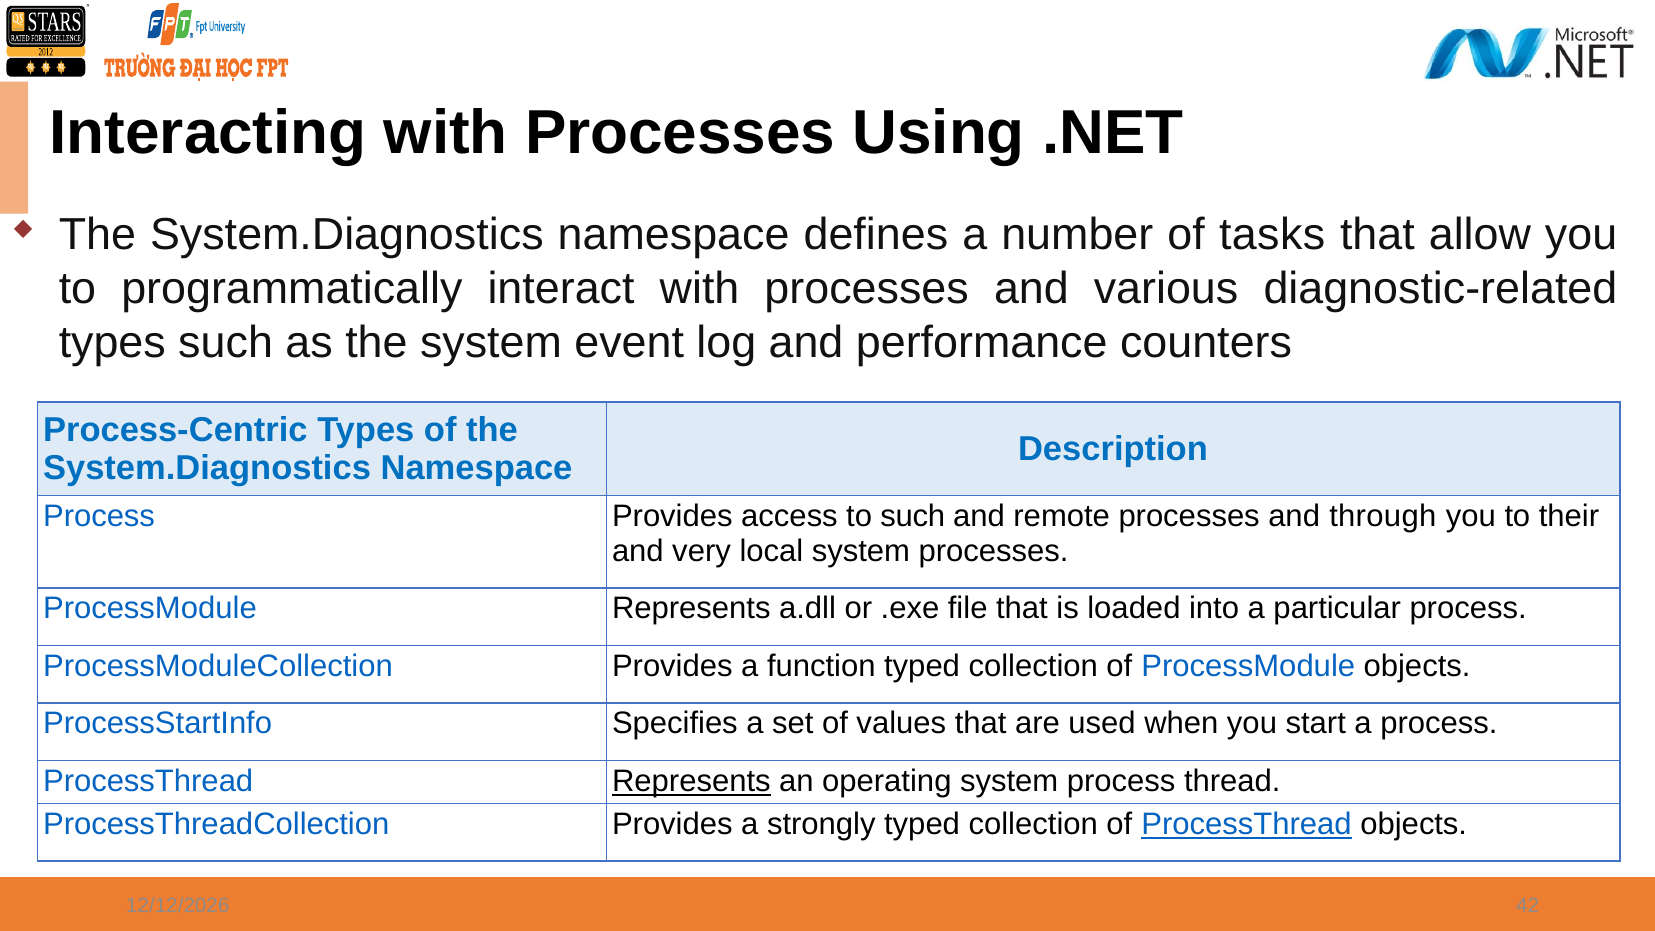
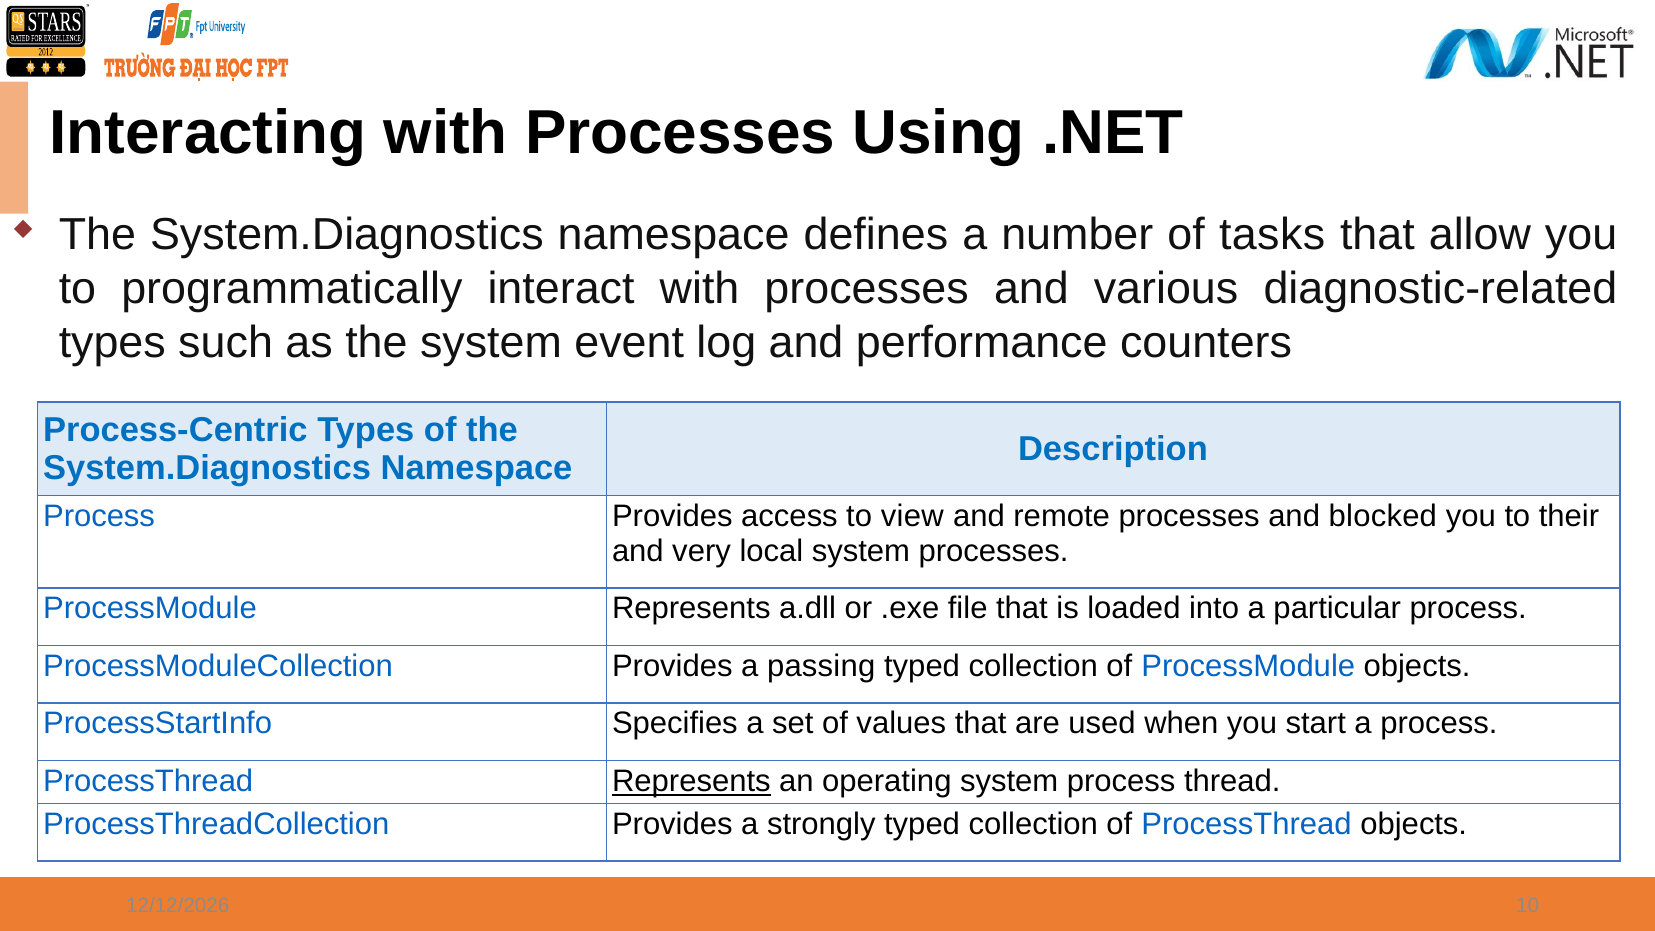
to such: such -> view
through: through -> blocked
function: function -> passing
ProcessThread at (1247, 824) underline: present -> none
42: 42 -> 10
